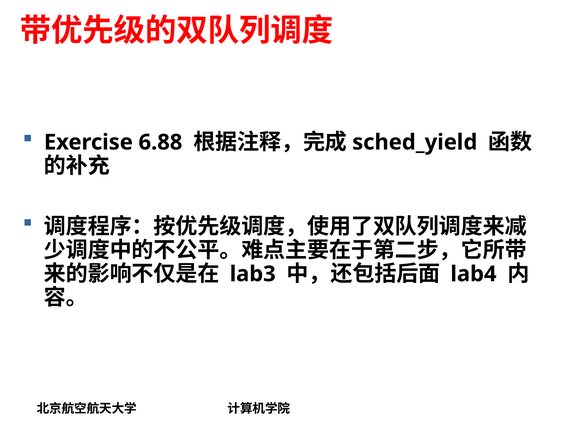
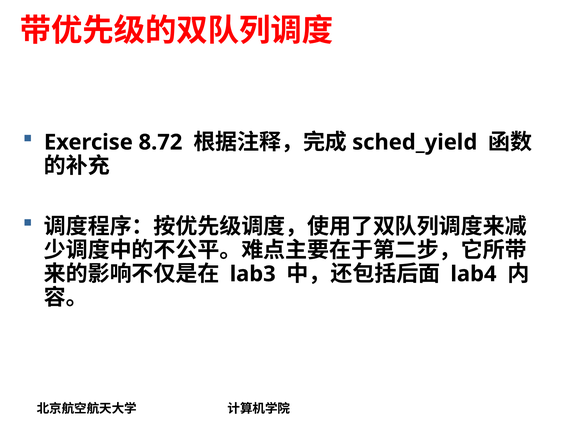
6.88: 6.88 -> 8.72
